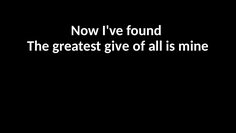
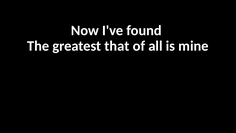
give: give -> that
